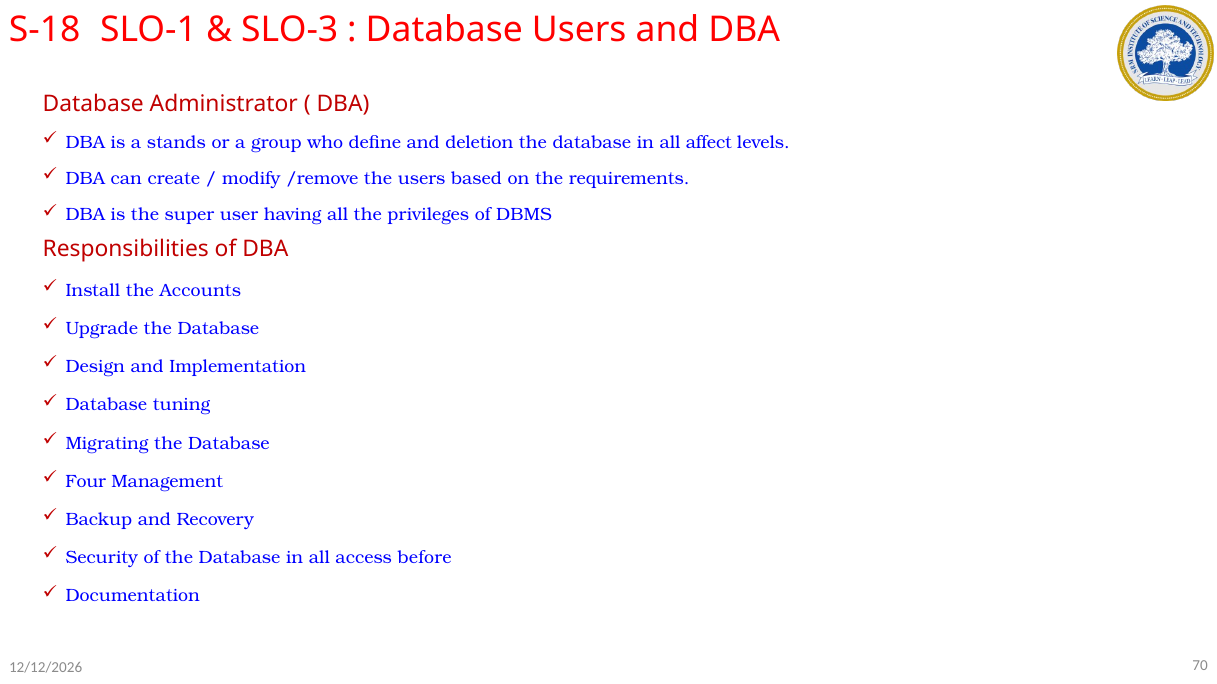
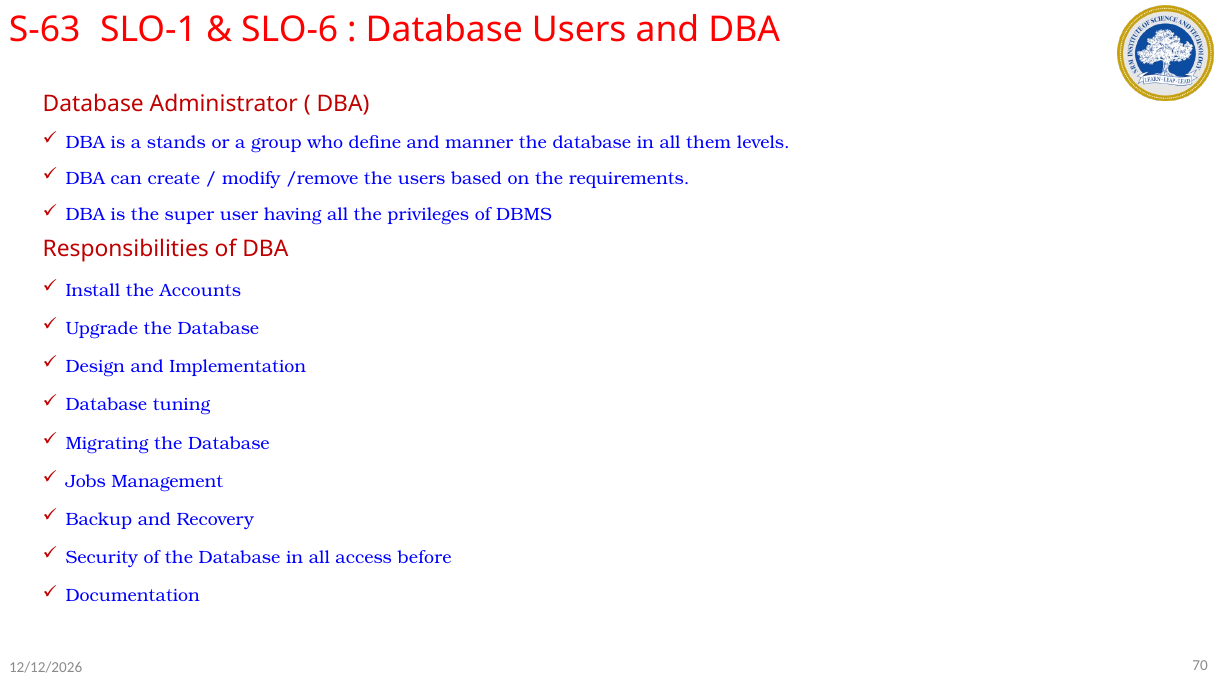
S-18: S-18 -> S-63
SLO-3: SLO-3 -> SLO-6
deletion: deletion -> manner
affect: affect -> them
Four: Four -> Jobs
